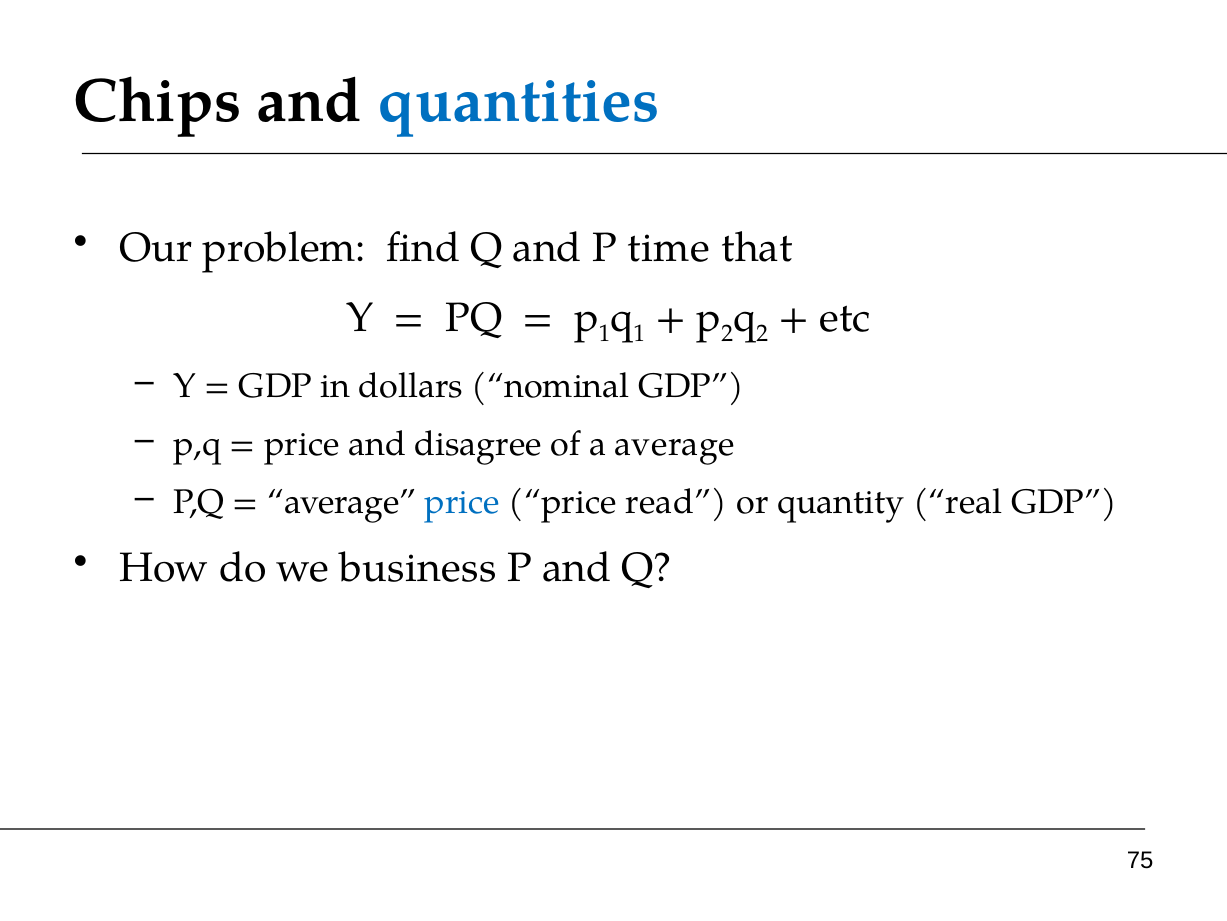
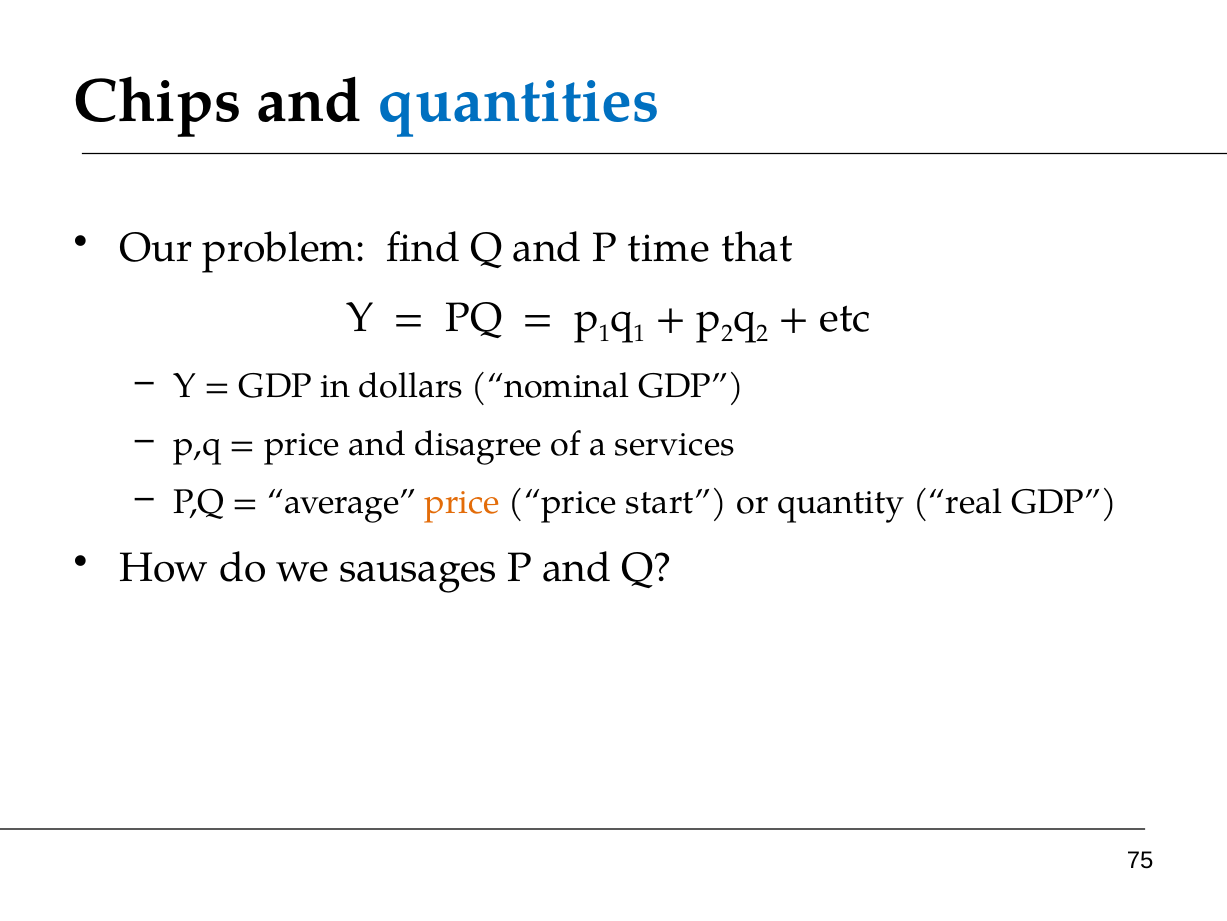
a average: average -> services
price at (463, 502) colour: blue -> orange
read: read -> start
business: business -> sausages
